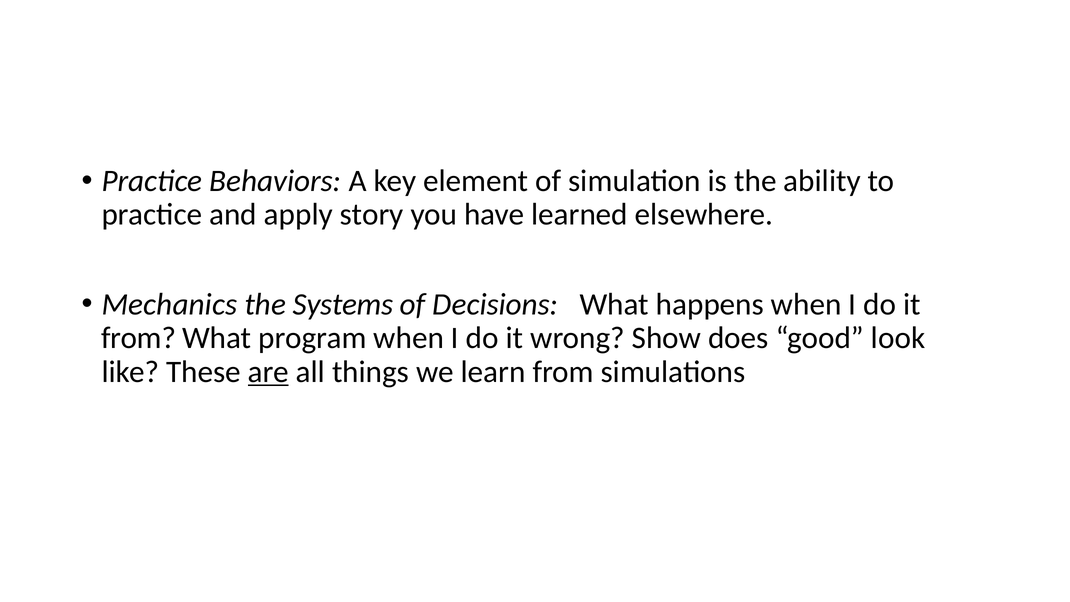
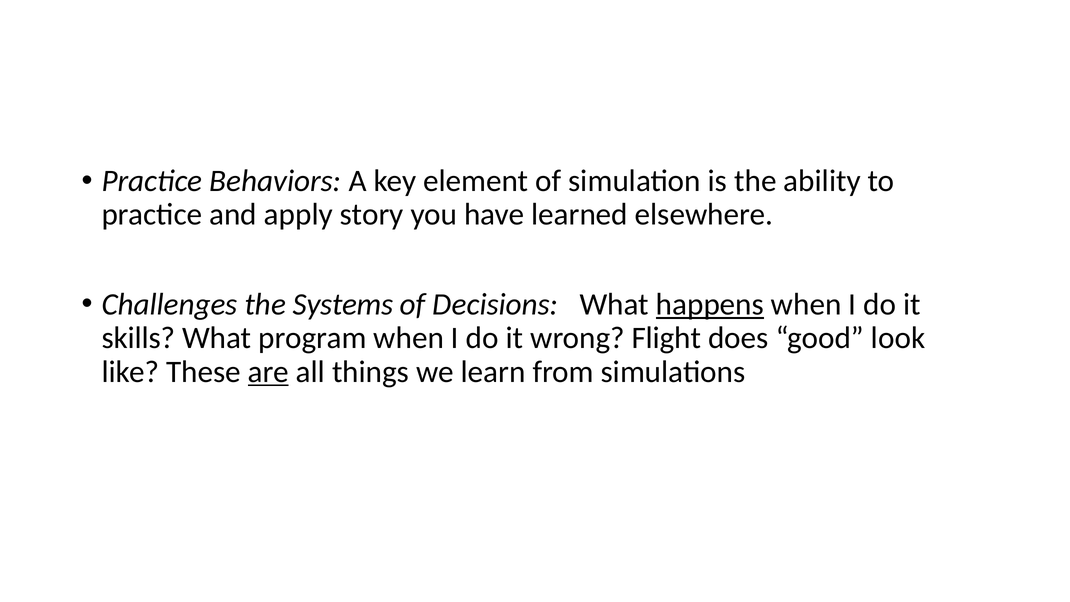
Mechanics: Mechanics -> Challenges
happens underline: none -> present
from at (139, 338): from -> skills
Show: Show -> Flight
